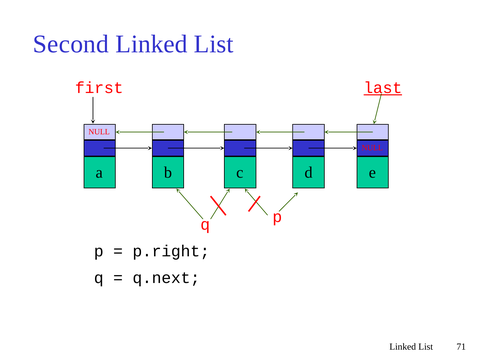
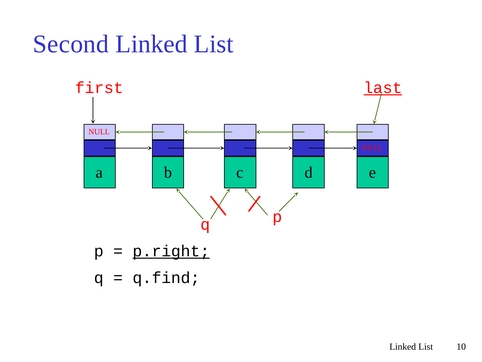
p.right underline: none -> present
q.next: q.next -> q.find
71: 71 -> 10
